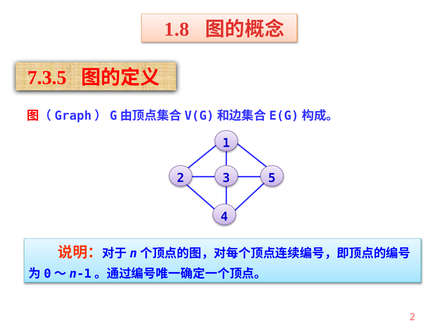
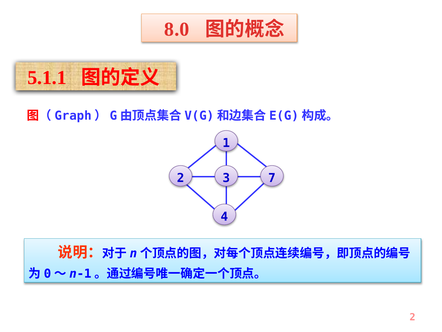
1.8: 1.8 -> 8.0
7.3.5: 7.3.5 -> 5.1.1
5: 5 -> 7
